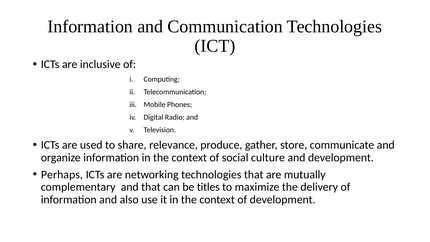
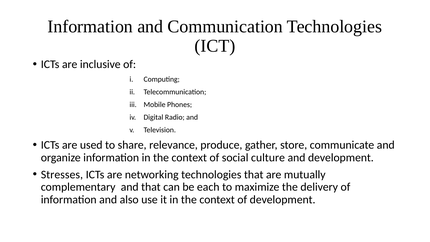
Perhaps: Perhaps -> Stresses
titles: titles -> each
